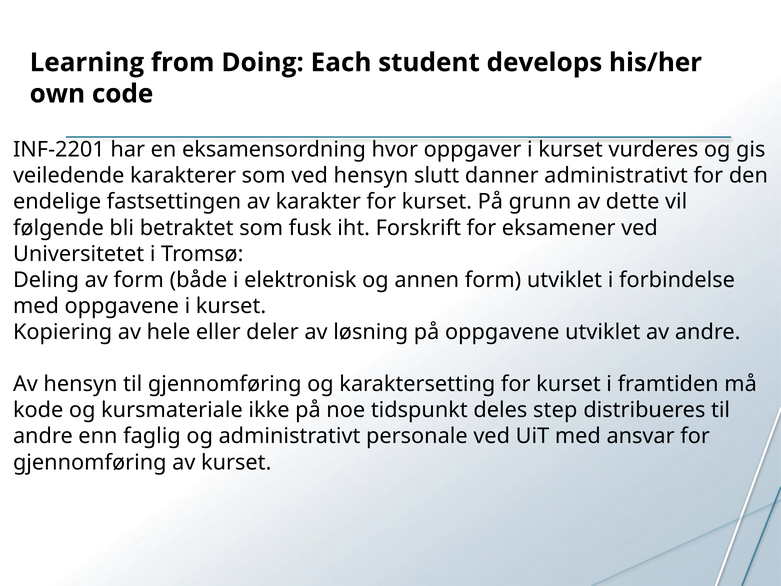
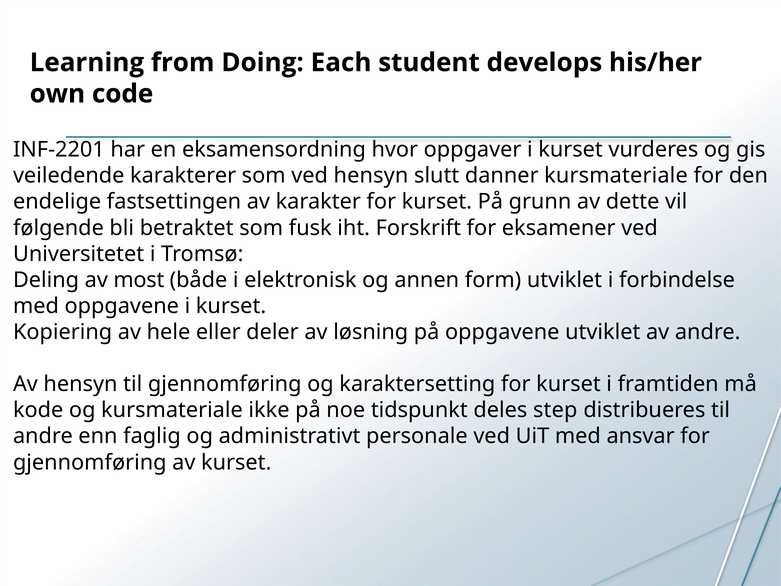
danner administrativt: administrativt -> kursmateriale
av form: form -> most
